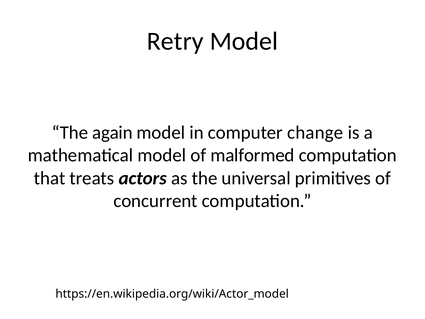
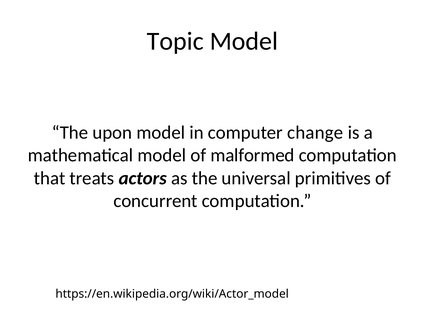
Retry: Retry -> Topic
again: again -> upon
